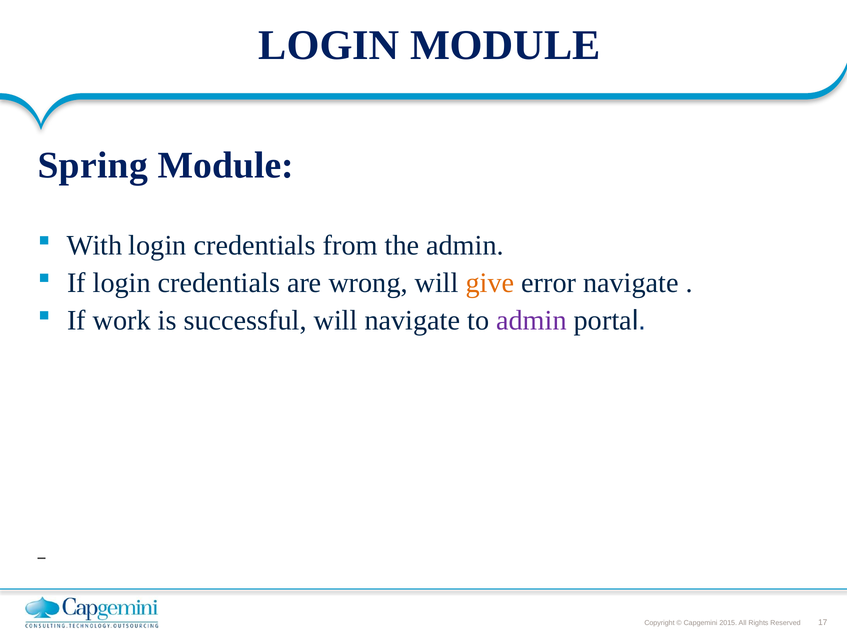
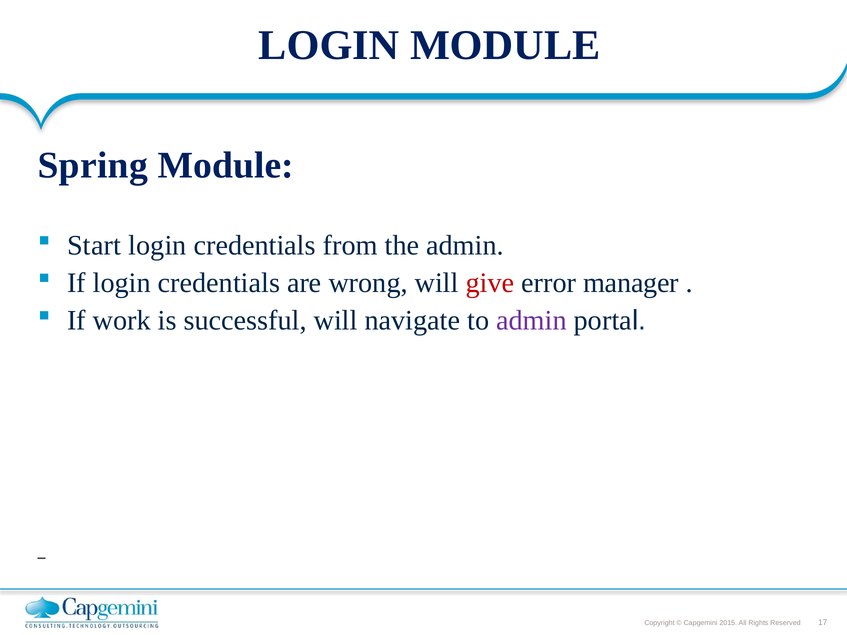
With: With -> Start
give colour: orange -> red
error navigate: navigate -> manager
